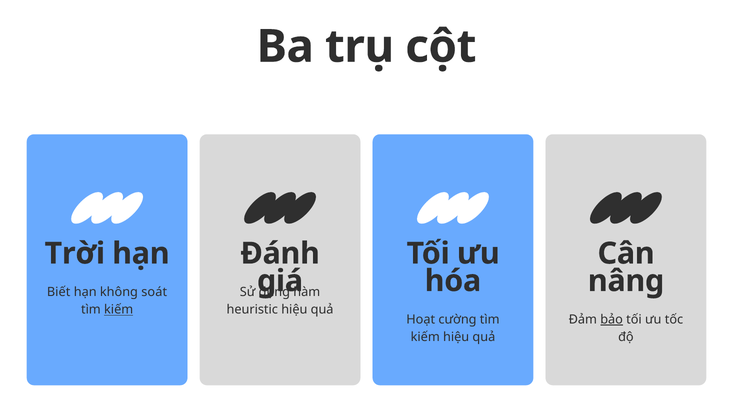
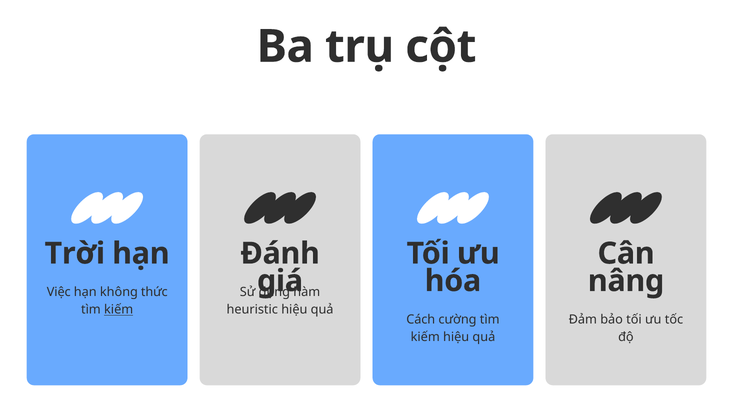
Biết: Biết -> Việc
soát: soát -> thức
Hoạt: Hoạt -> Cách
bảo underline: present -> none
